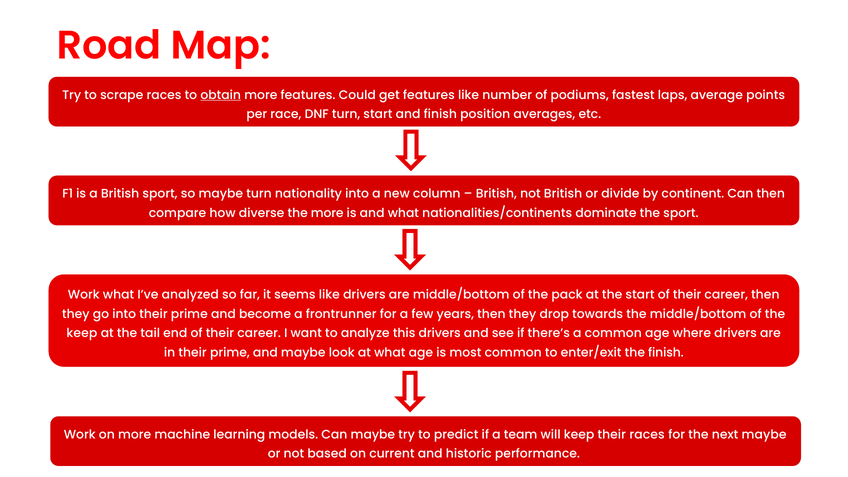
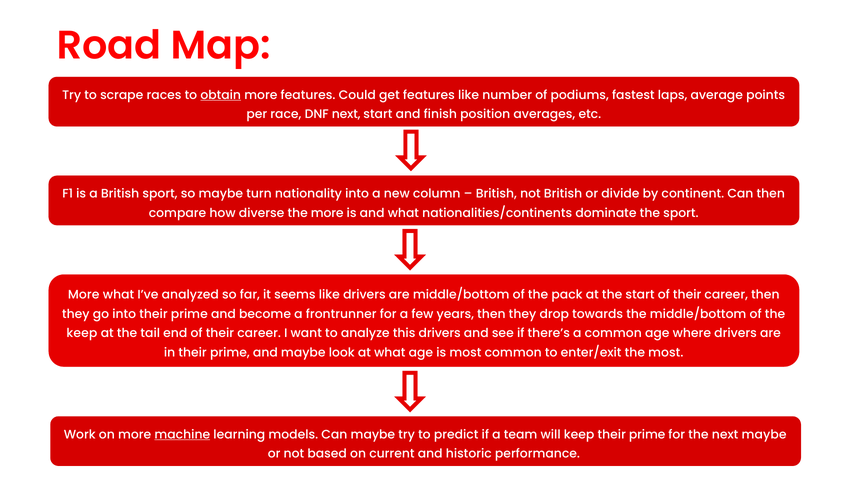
DNF turn: turn -> next
Work at (84, 295): Work -> More
the finish: finish -> most
machine underline: none -> present
keep their races: races -> prime
